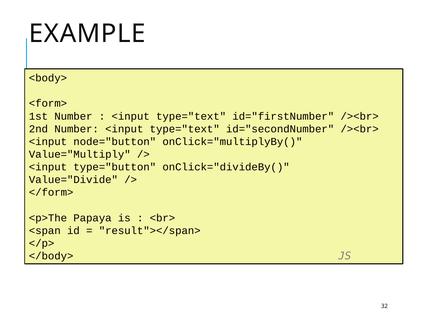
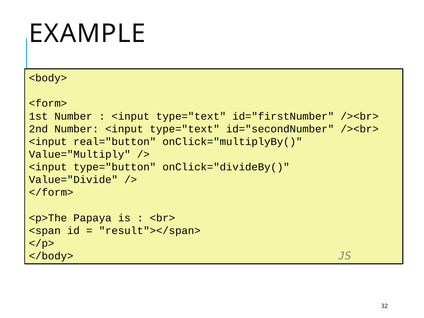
node="button: node="button -> real="button
